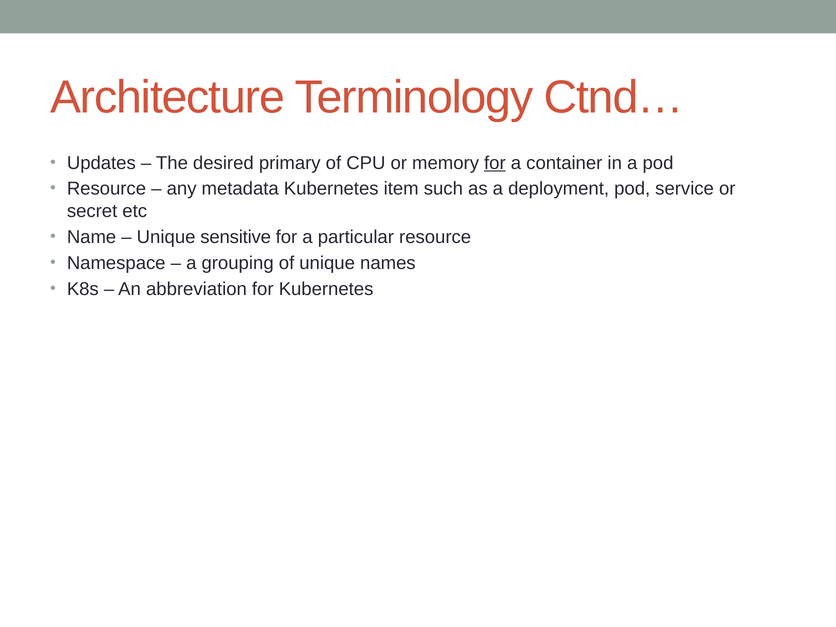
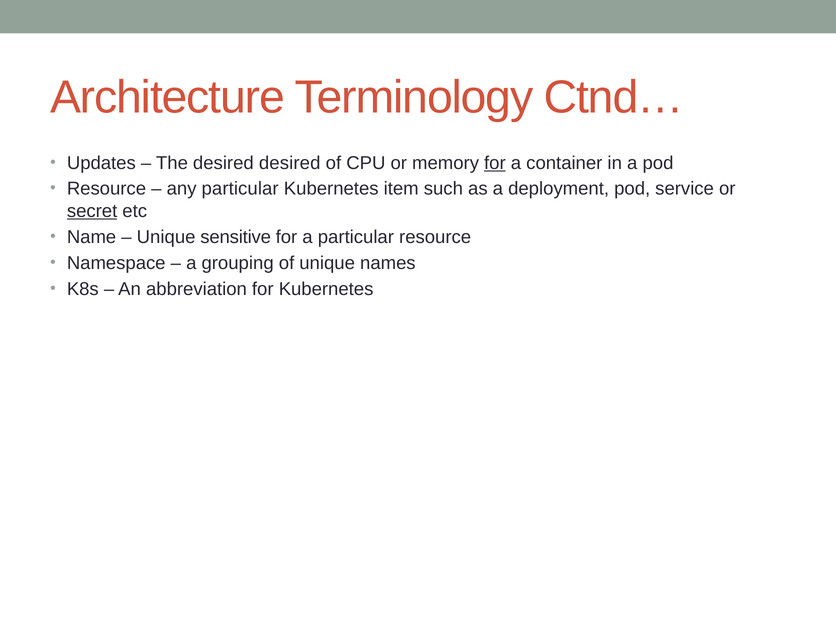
desired primary: primary -> desired
any metadata: metadata -> particular
secret underline: none -> present
